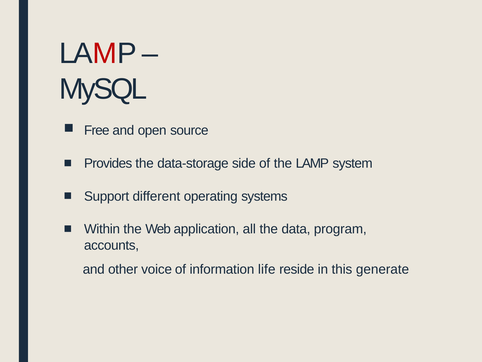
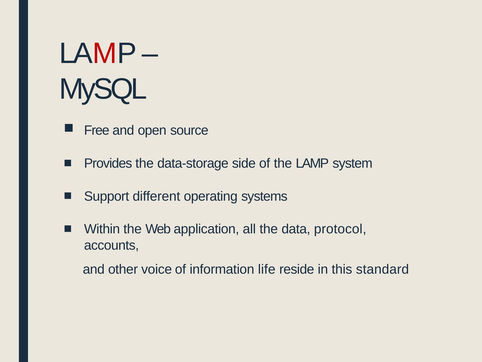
program: program -> protocol
generate: generate -> standard
